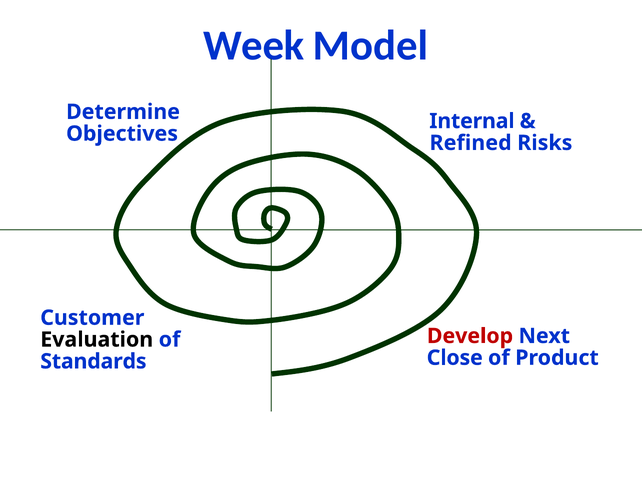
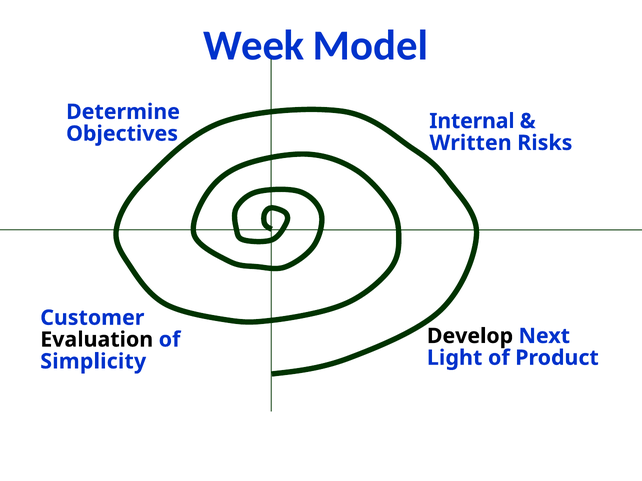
Refined: Refined -> Written
Develop colour: red -> black
Close: Close -> Light
Standards: Standards -> Simplicity
